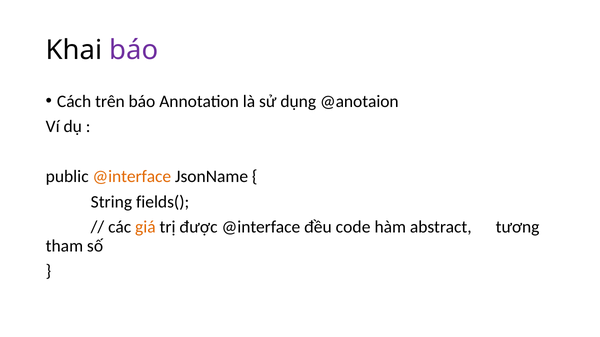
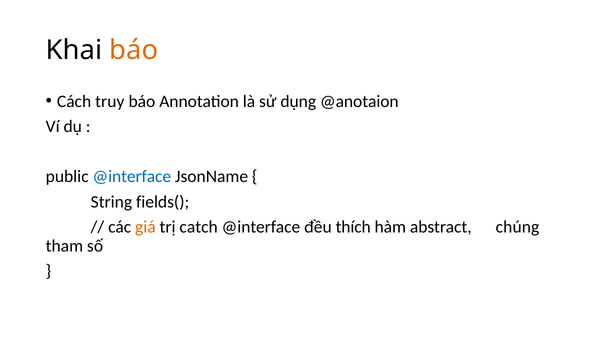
báo at (134, 50) colour: purple -> orange
trên: trên -> truy
@interface at (132, 177) colour: orange -> blue
được: được -> catch
code: code -> thích
tương: tương -> chúng
